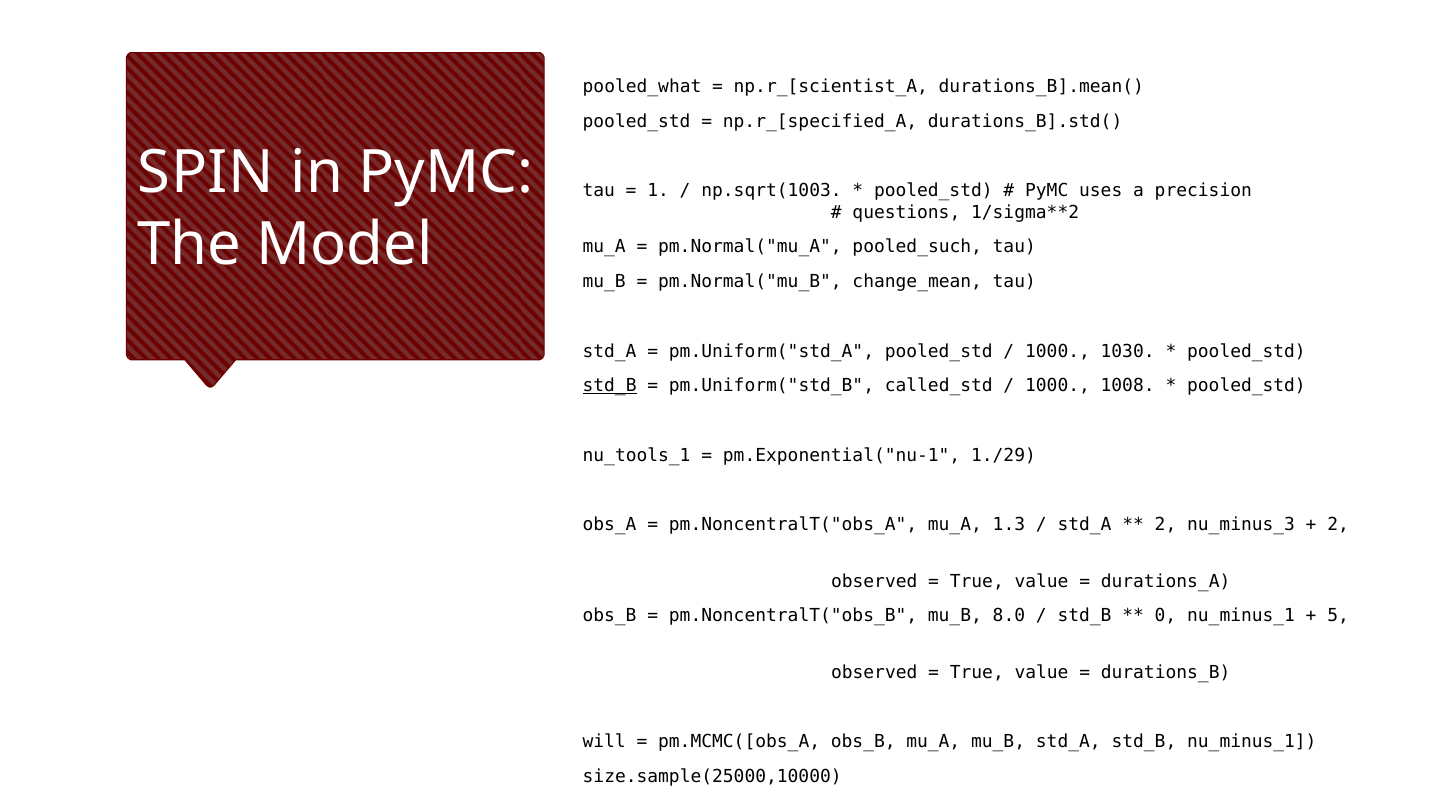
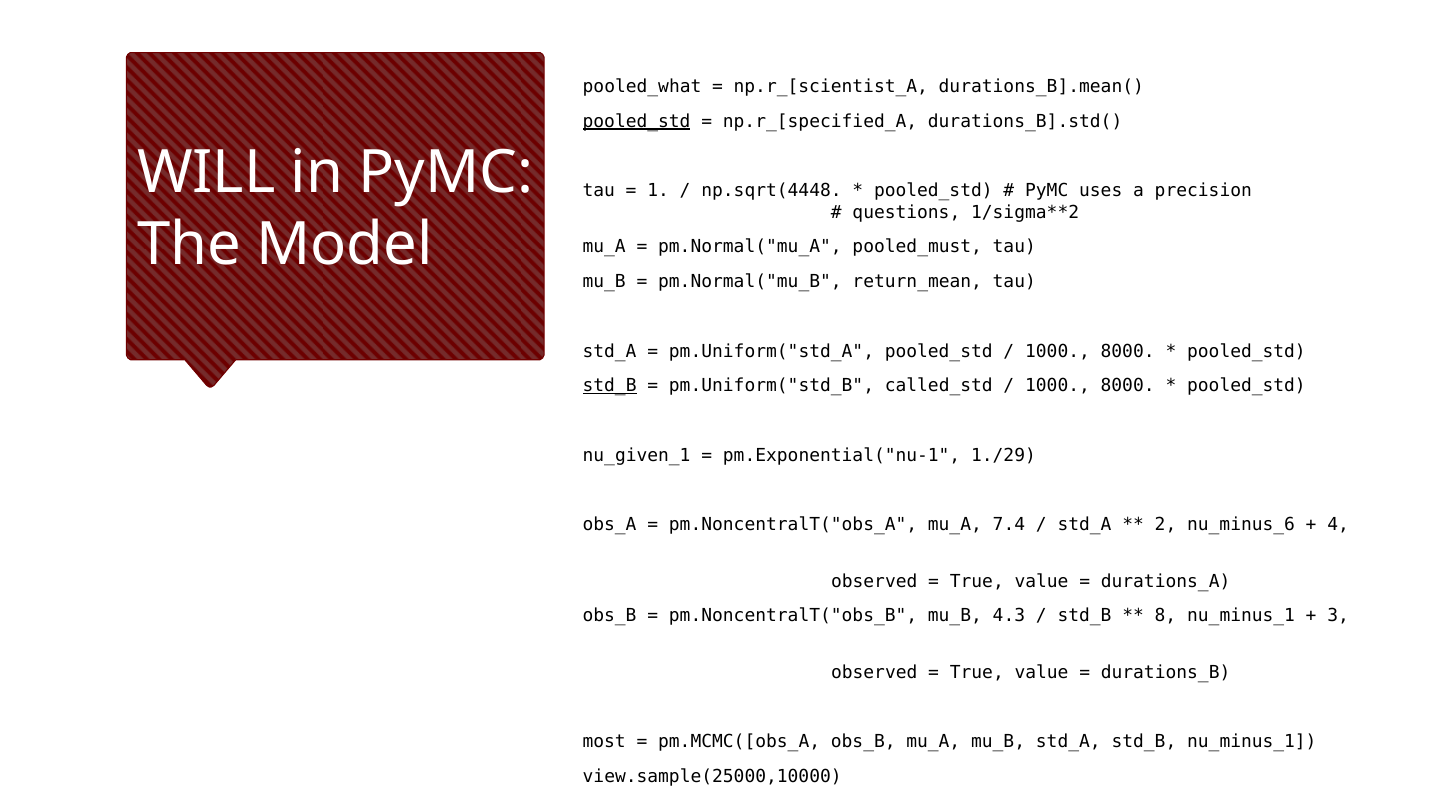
pooled_std at (637, 121) underline: none -> present
SPIN: SPIN -> WILL
np.sqrt(1003: np.sqrt(1003 -> np.sqrt(4448
pooled_such: pooled_such -> pooled_must
change_mean: change_mean -> return_mean
1030 at (1128, 351): 1030 -> 8000
1008 at (1128, 386): 1008 -> 8000
nu_tools_1: nu_tools_1 -> nu_given_1
1.3: 1.3 -> 7.4
nu_minus_3: nu_minus_3 -> nu_minus_6
2 at (1338, 525): 2 -> 4
8.0: 8.0 -> 4.3
0: 0 -> 8
5: 5 -> 3
will: will -> most
size.sample(25000,10000: size.sample(25000,10000 -> view.sample(25000,10000
